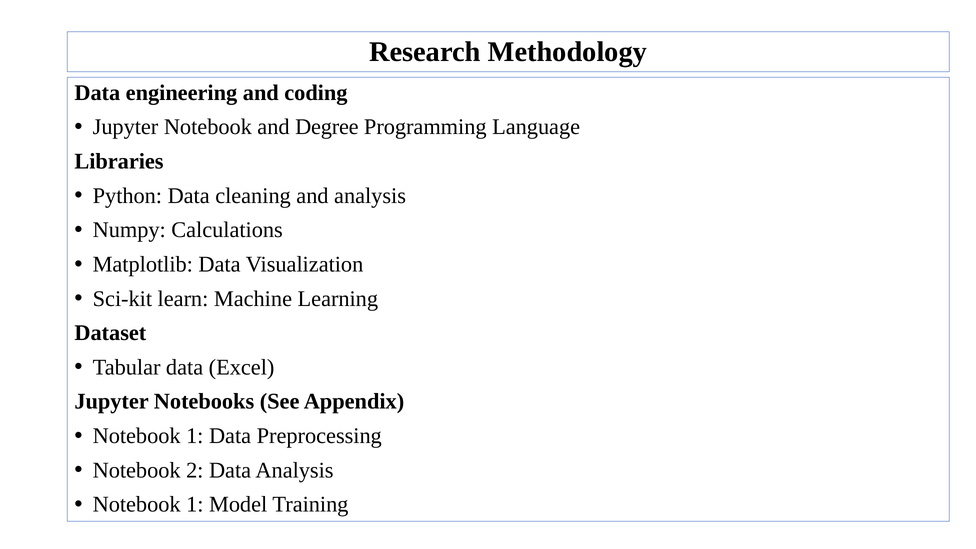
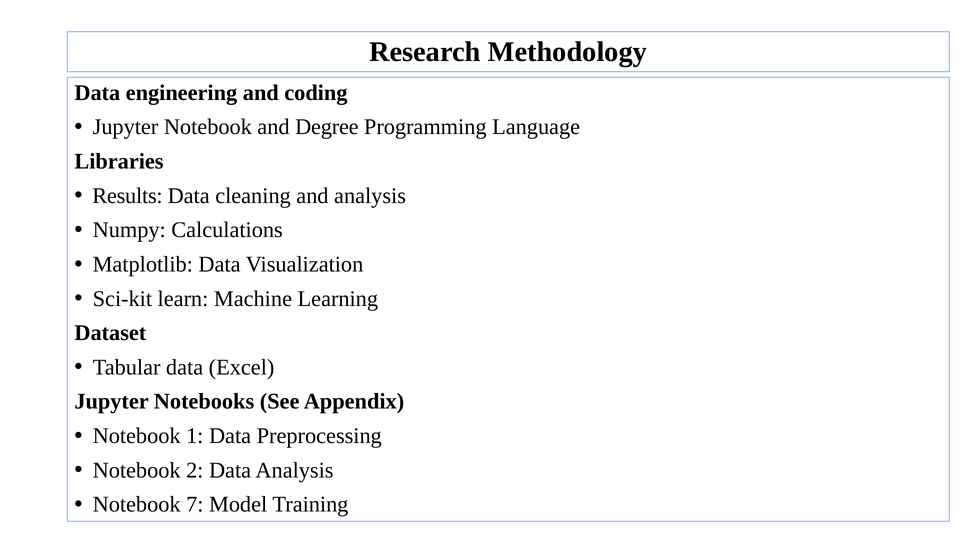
Python: Python -> Results
1 at (195, 505): 1 -> 7
